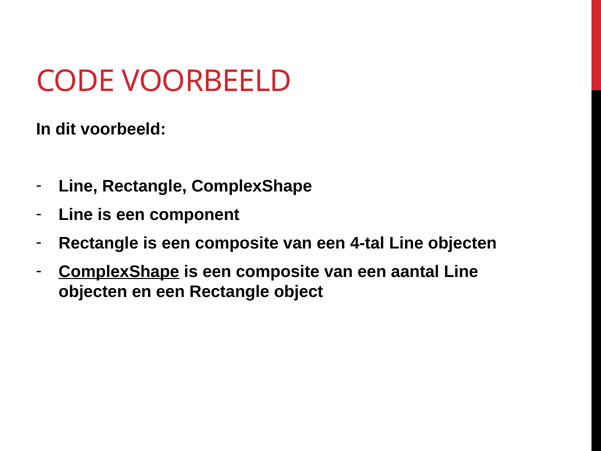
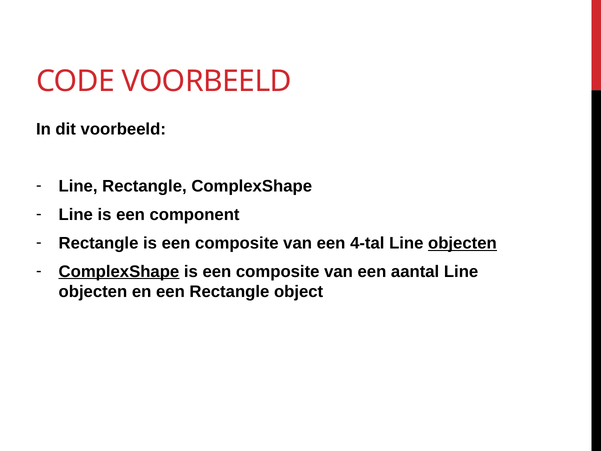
objecten at (462, 243) underline: none -> present
